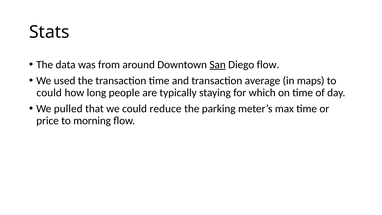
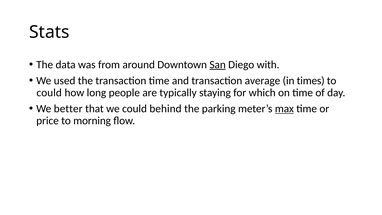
Diego flow: flow -> with
maps: maps -> times
pulled: pulled -> better
reduce: reduce -> behind
max underline: none -> present
